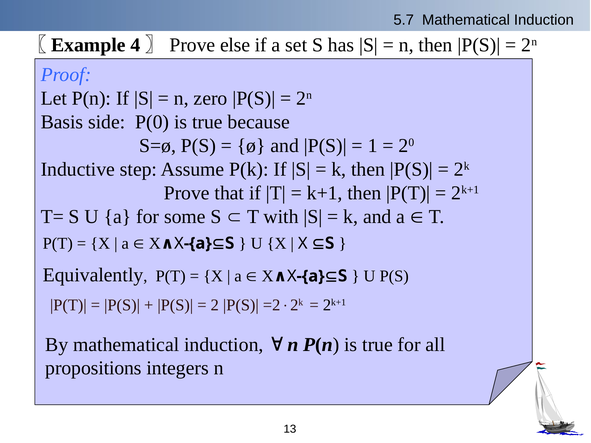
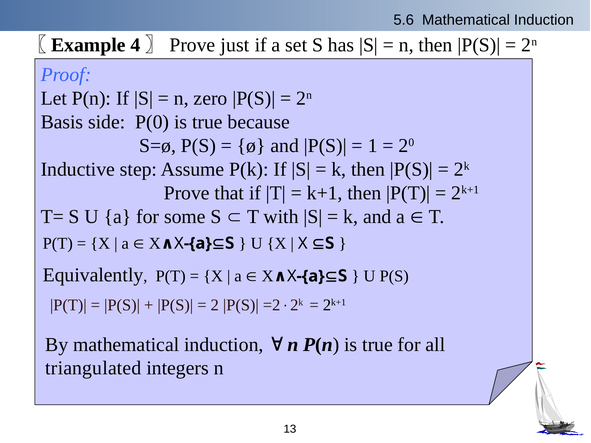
5.7: 5.7 -> 5.6
else: else -> just
propositions: propositions -> triangulated
